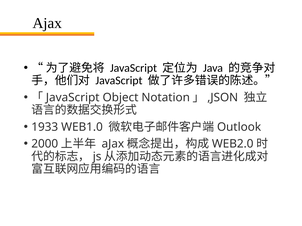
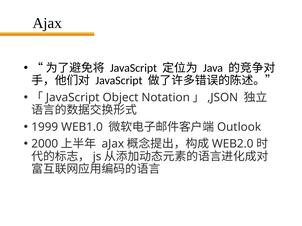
1933: 1933 -> 1999
